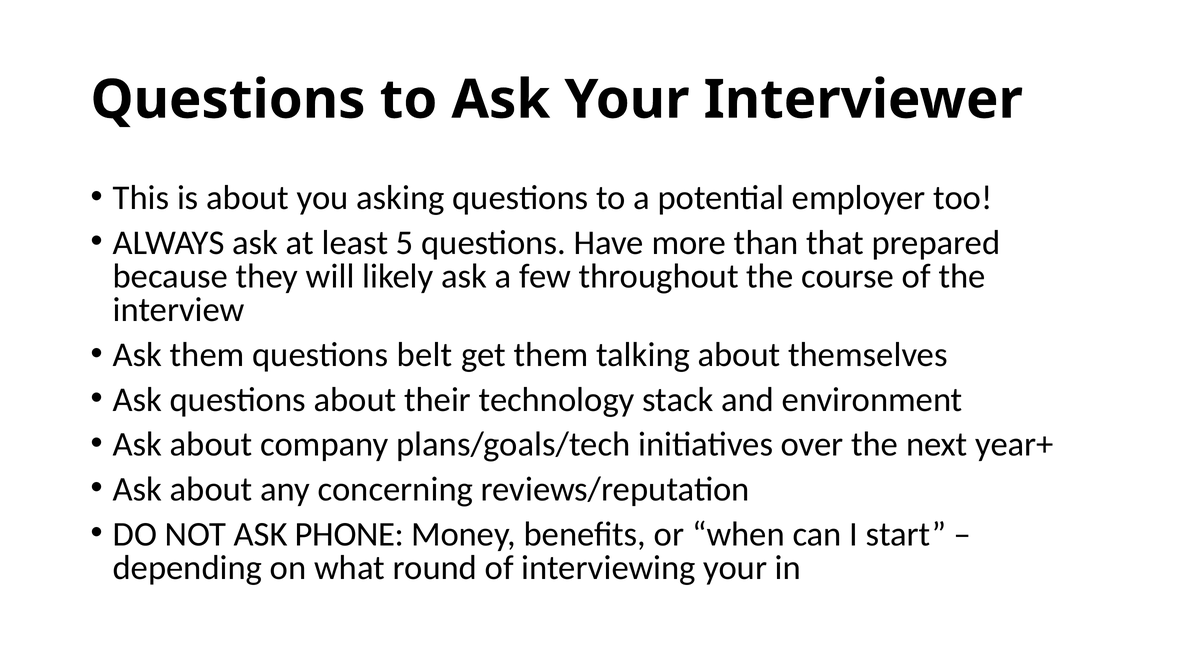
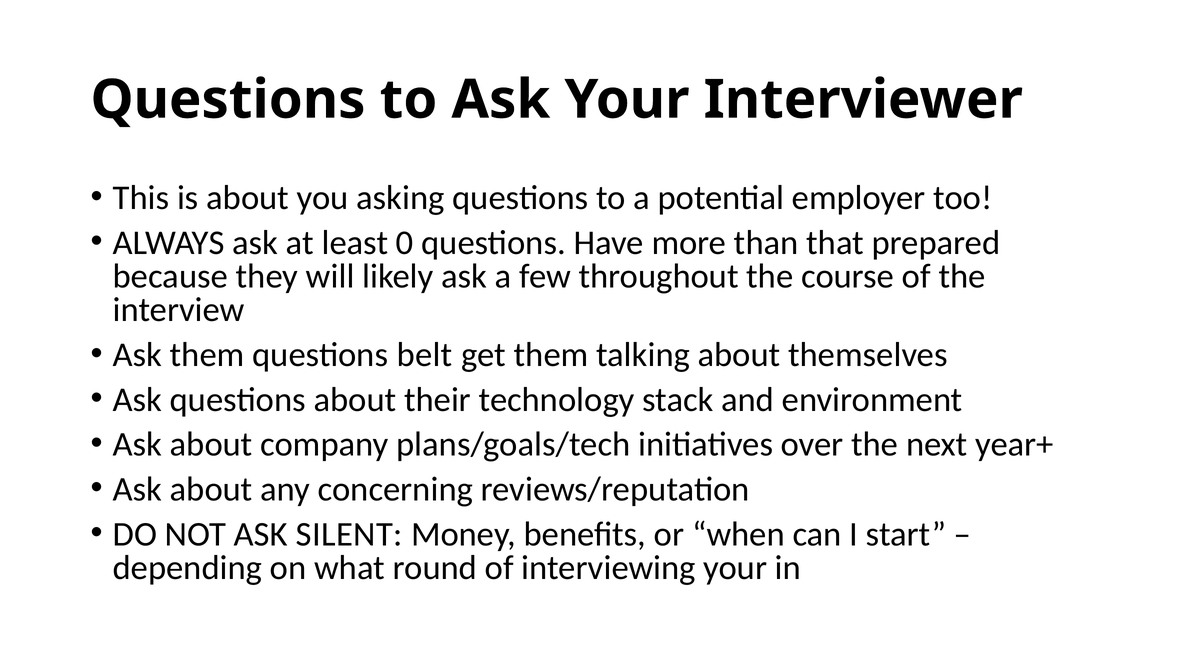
5: 5 -> 0
PHONE: PHONE -> SILENT
